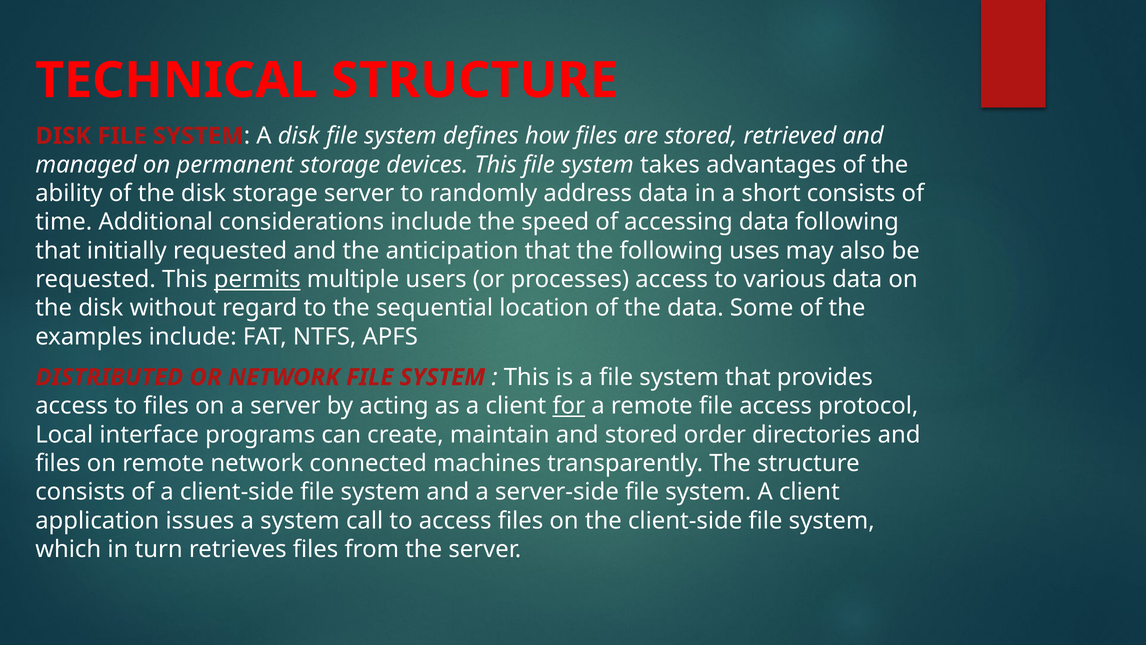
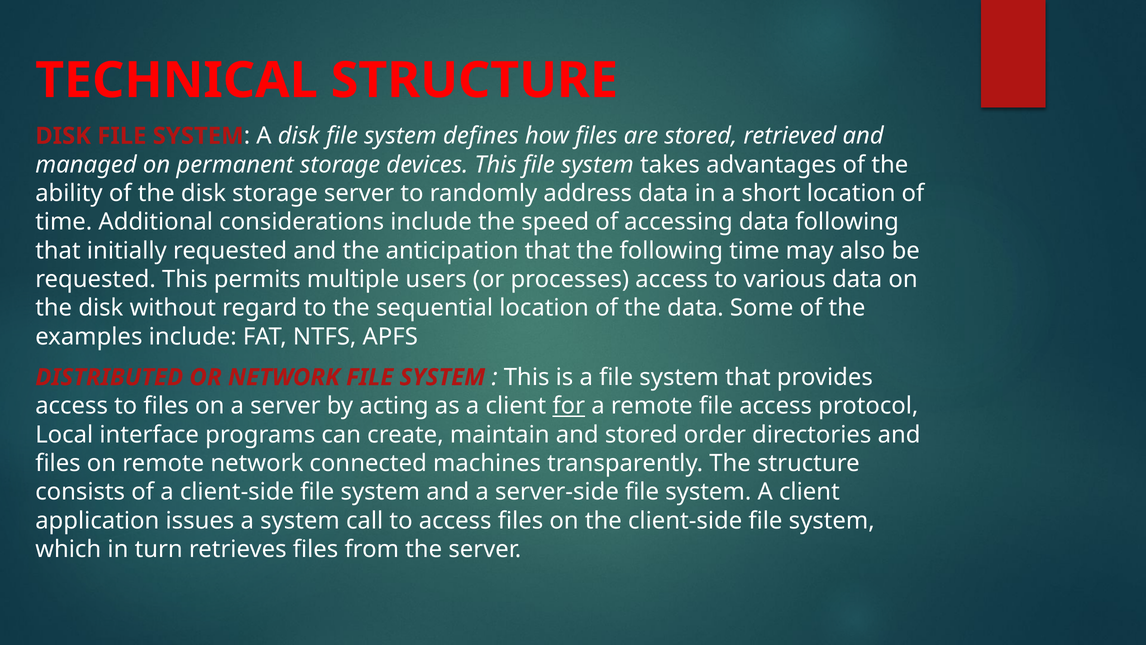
short consists: consists -> location
following uses: uses -> time
permits underline: present -> none
